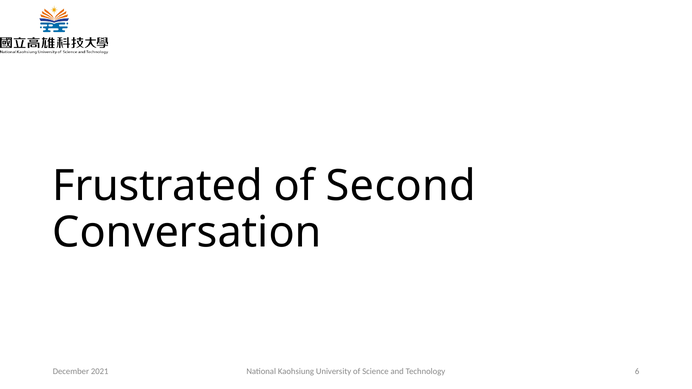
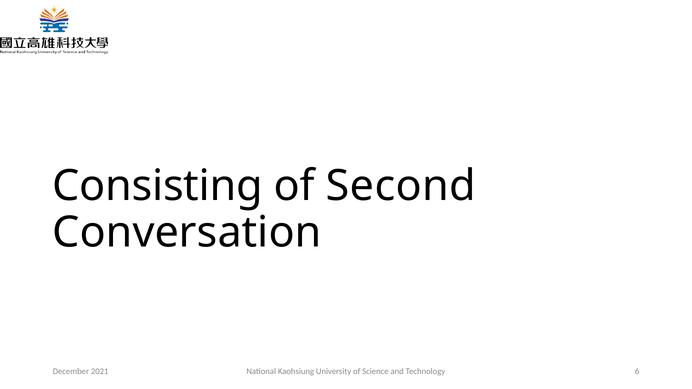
Frustrated: Frustrated -> Consisting
